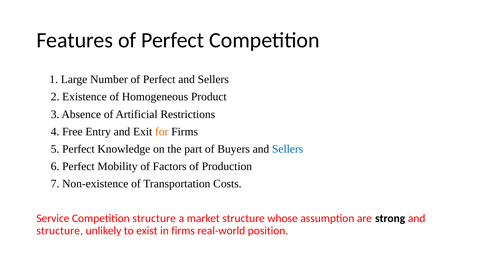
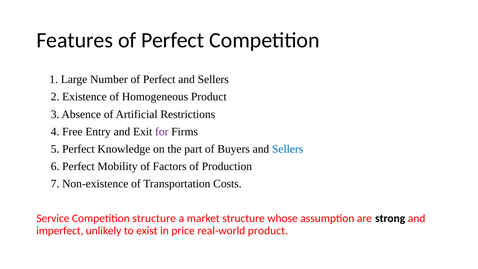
for colour: orange -> purple
structure at (60, 231): structure -> imperfect
in firms: firms -> price
real-world position: position -> product
